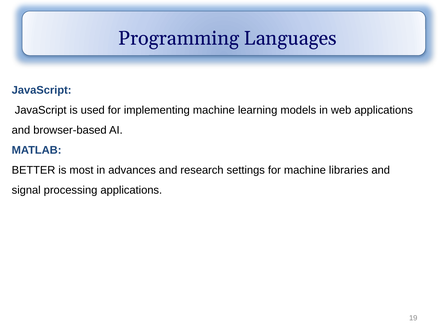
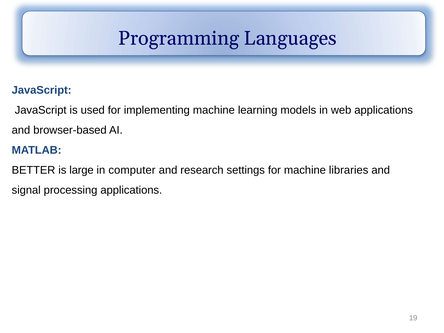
most: most -> large
advances: advances -> computer
